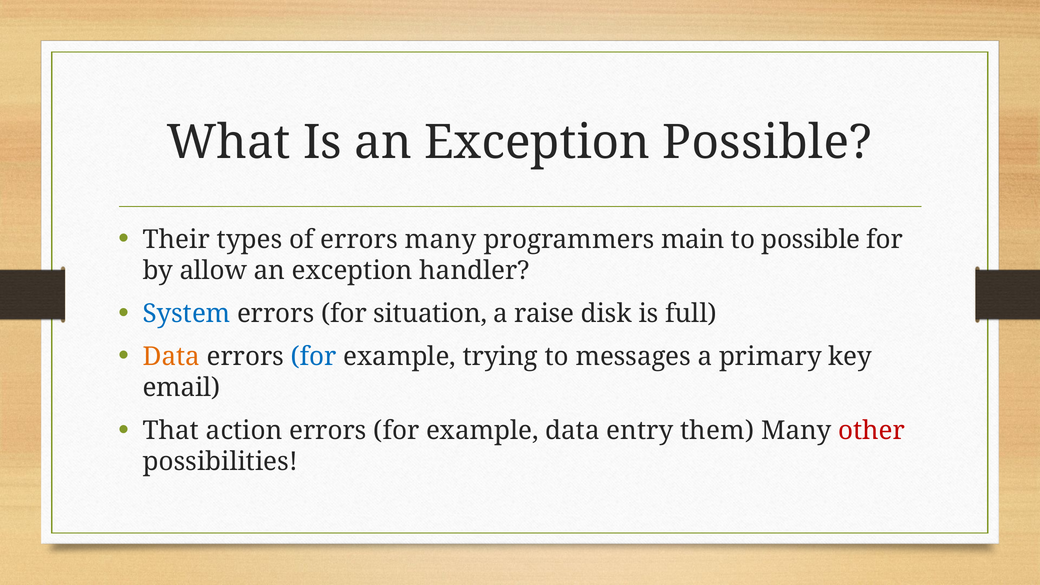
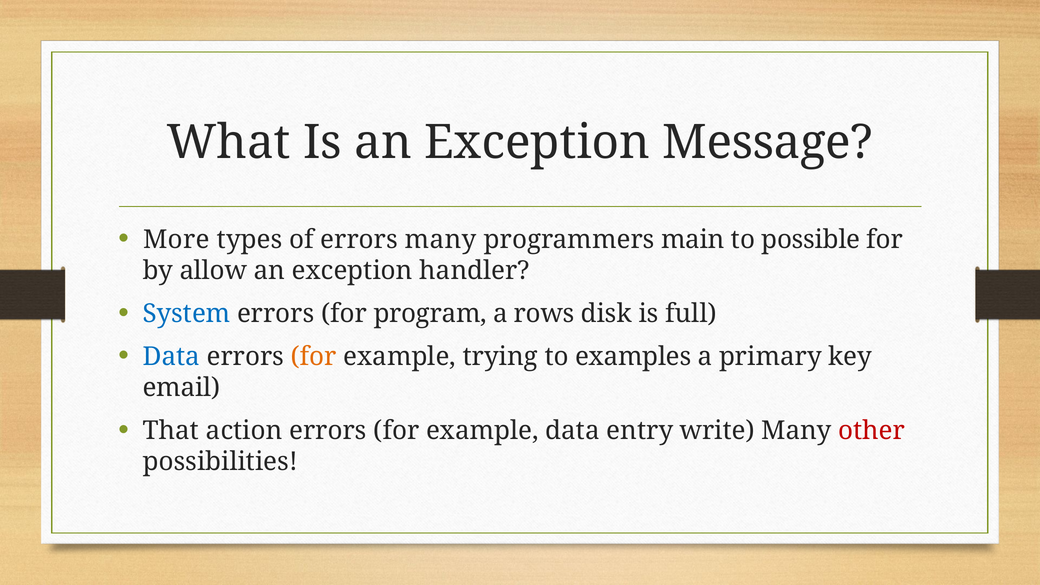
Exception Possible: Possible -> Message
Their: Their -> More
situation: situation -> program
raise: raise -> rows
Data at (171, 356) colour: orange -> blue
for at (314, 356) colour: blue -> orange
messages: messages -> examples
them: them -> write
